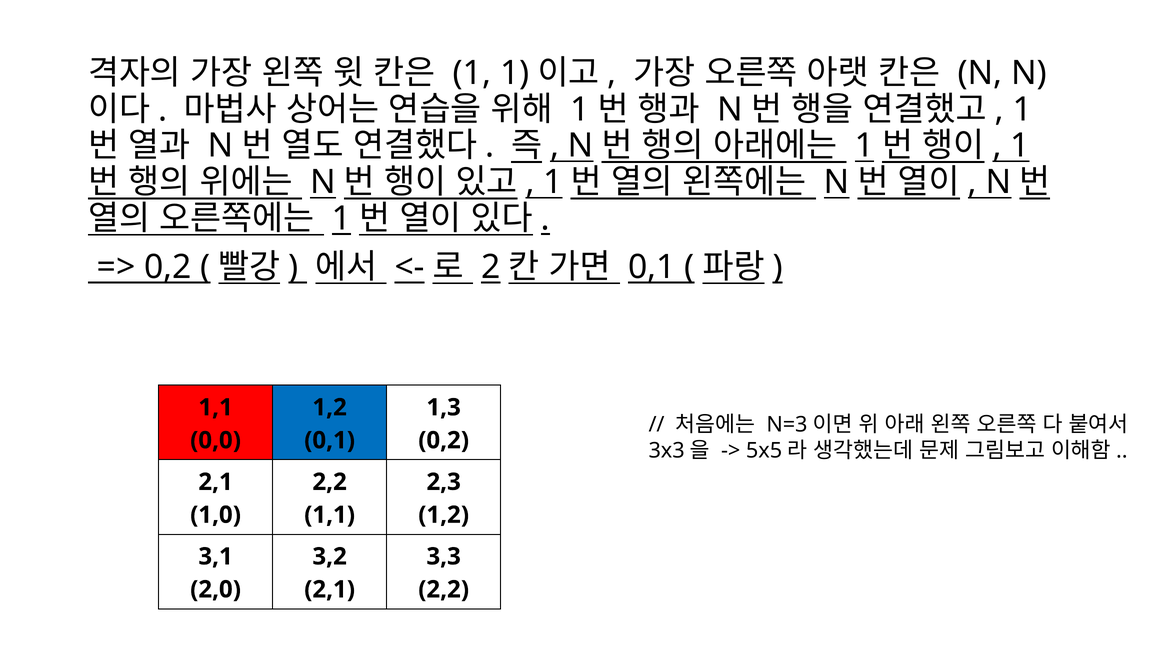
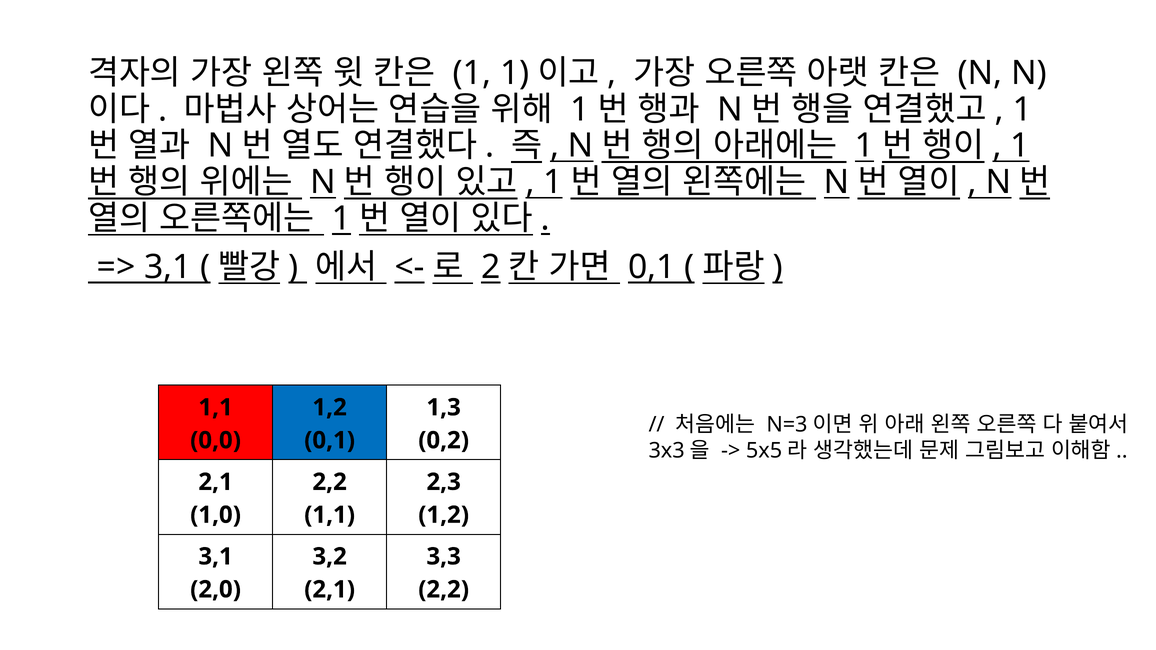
0,2 at (168, 267): 0,2 -> 3,1
